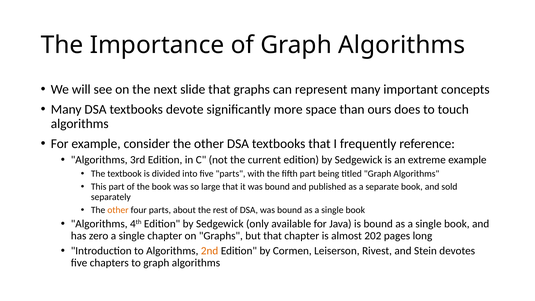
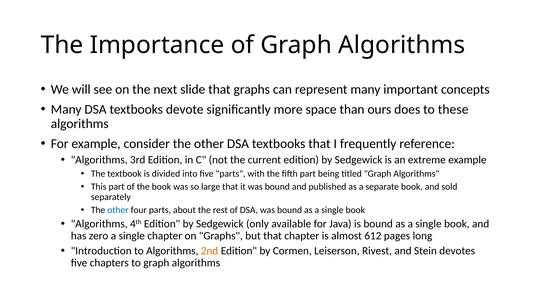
touch: touch -> these
other at (118, 210) colour: orange -> blue
202: 202 -> 612
